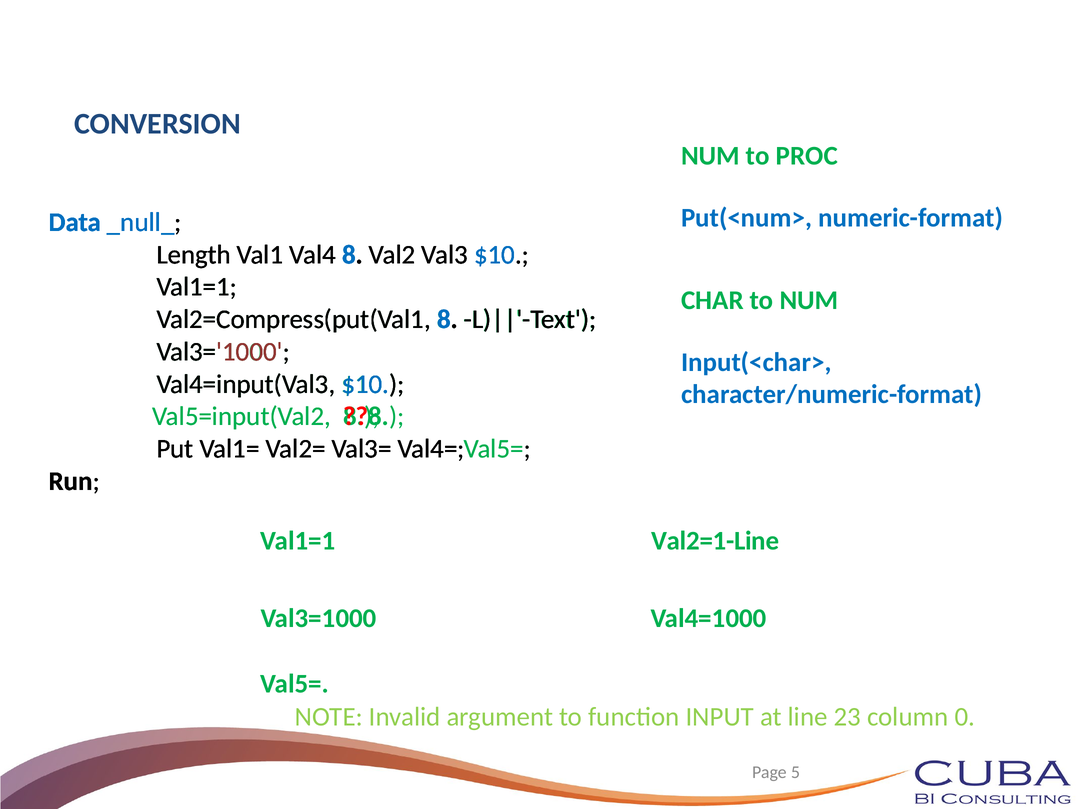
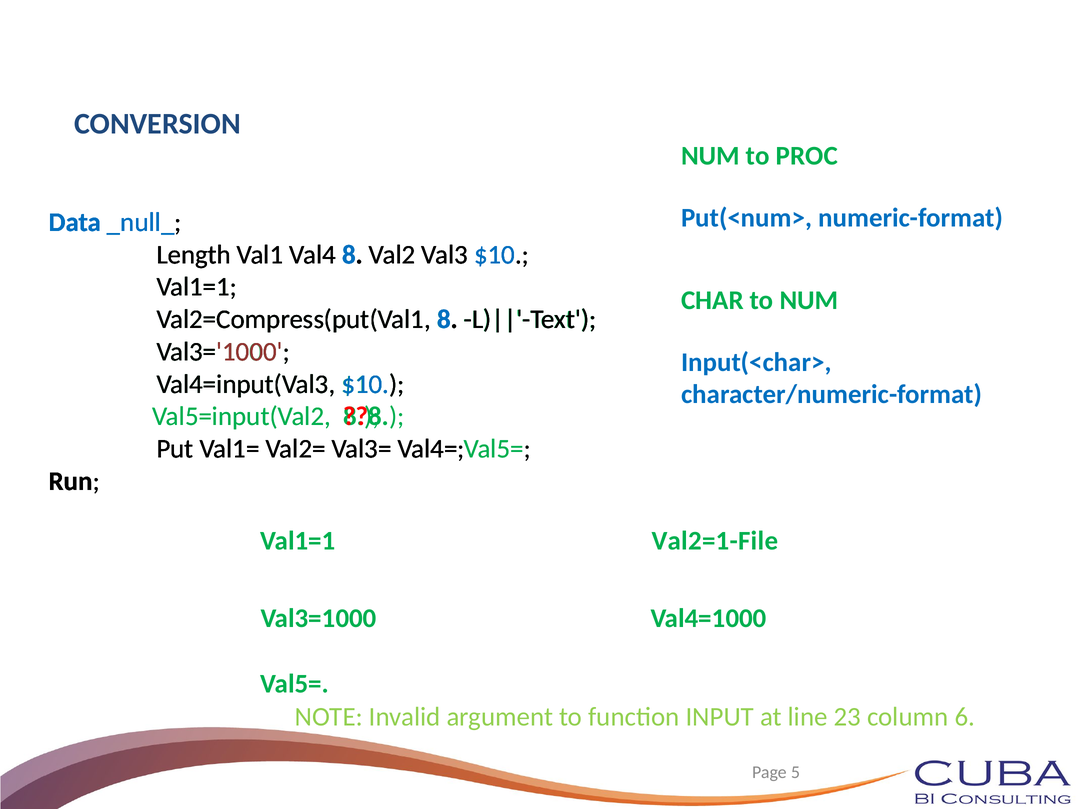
Val2=1-Line: Val2=1-Line -> Val2=1-File
0: 0 -> 6
